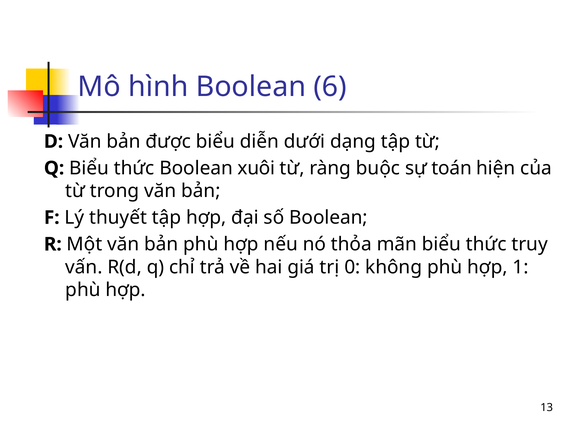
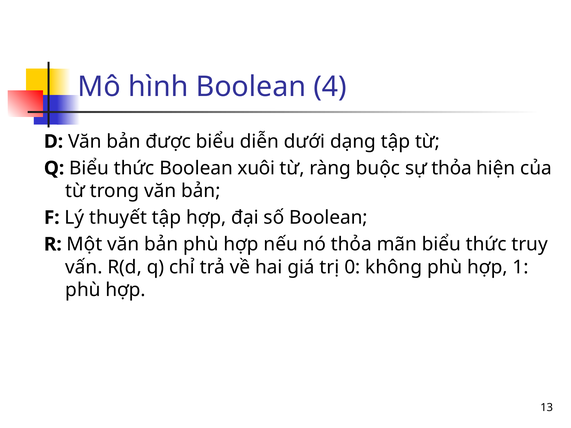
6: 6 -> 4
sự toán: toán -> thỏa
